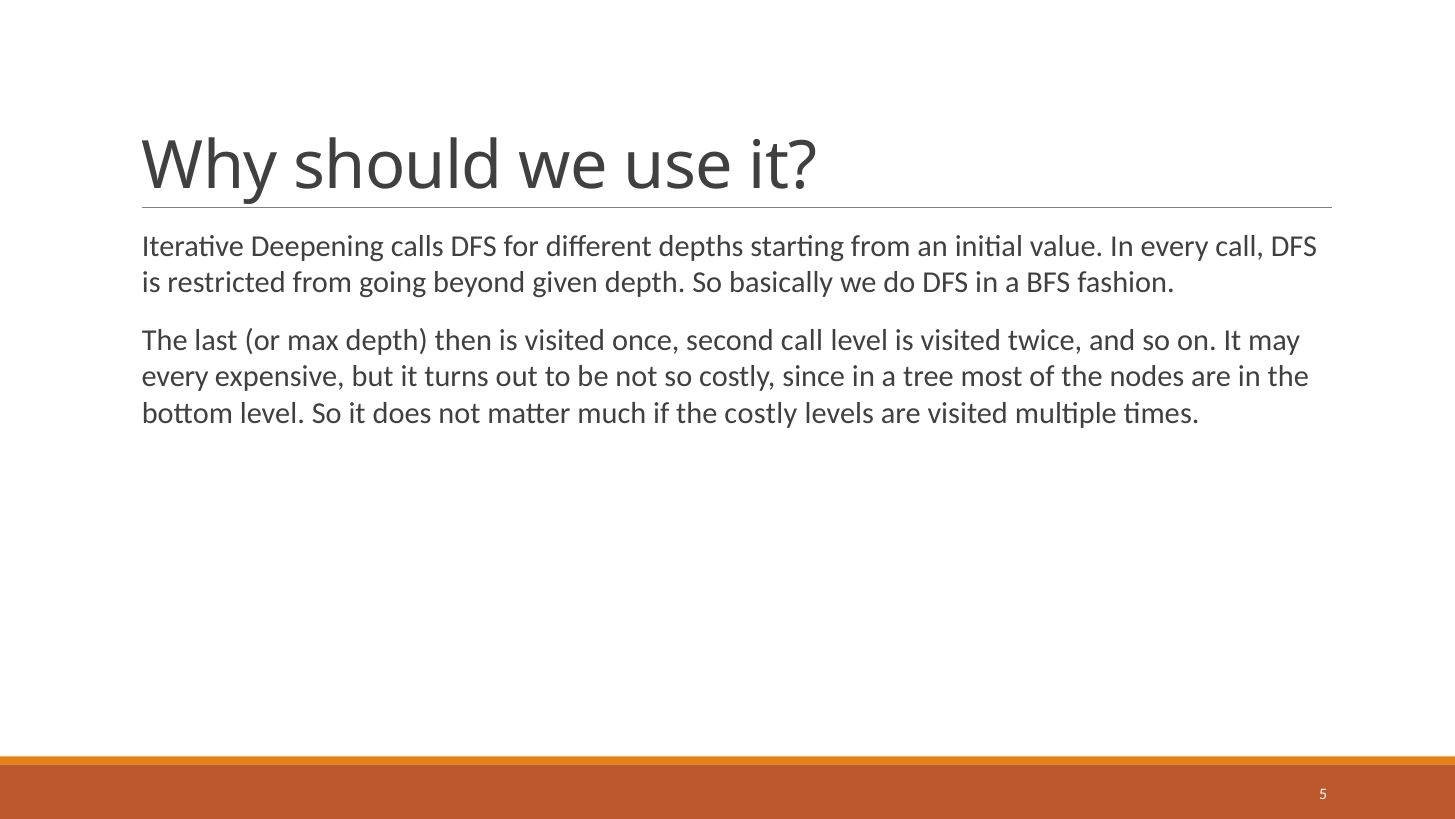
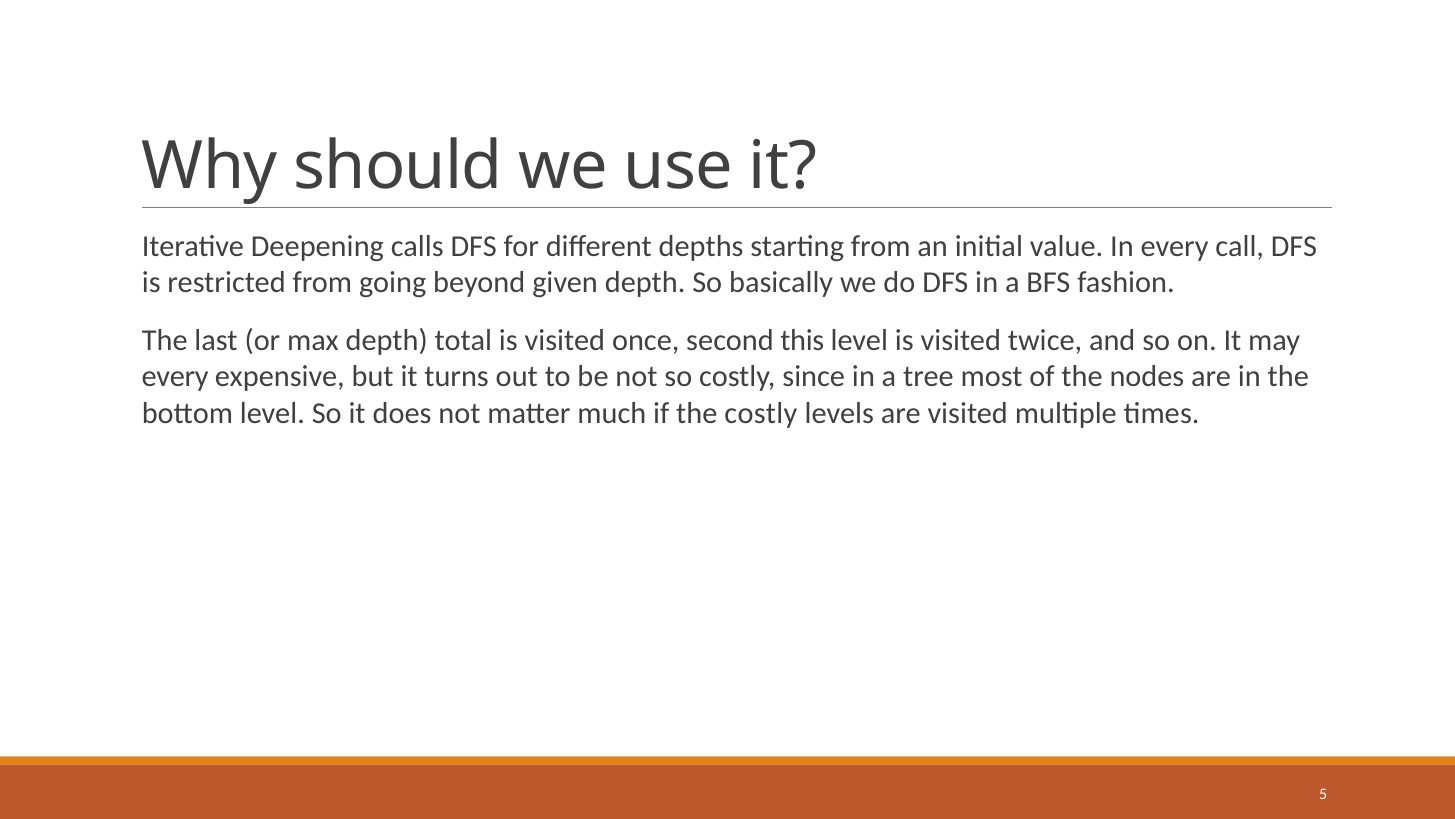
then: then -> total
second call: call -> this
